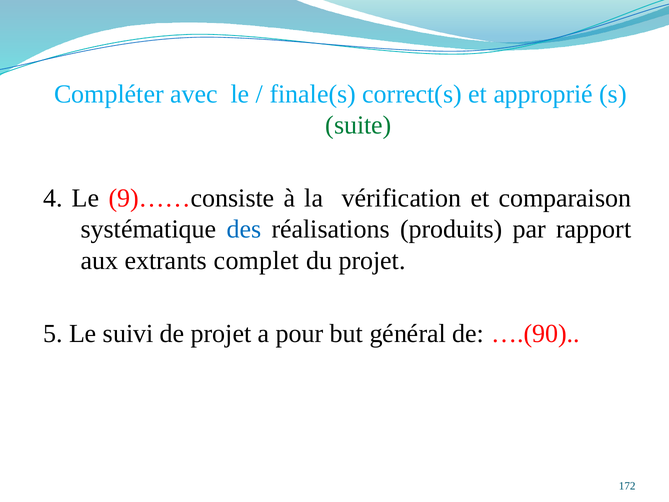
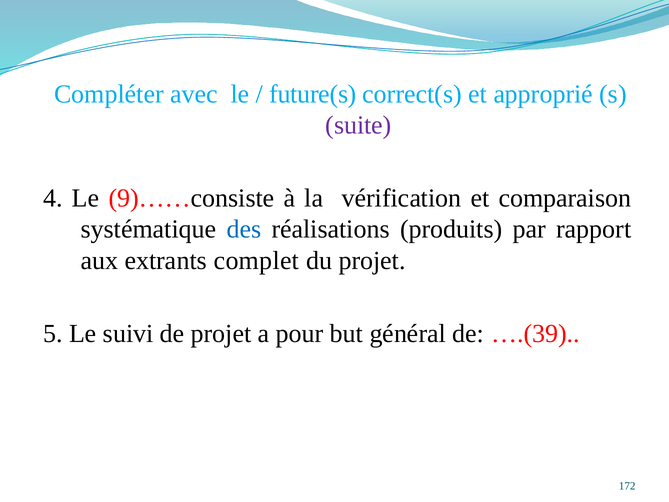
finale(s: finale(s -> future(s
suite colour: green -> purple
….(90: ….(90 -> ….(39
